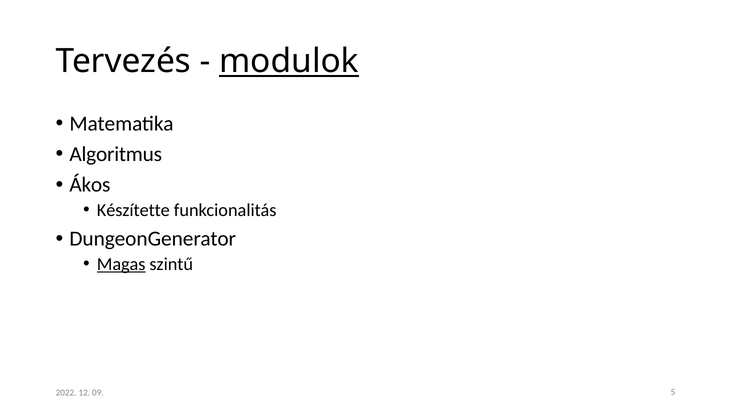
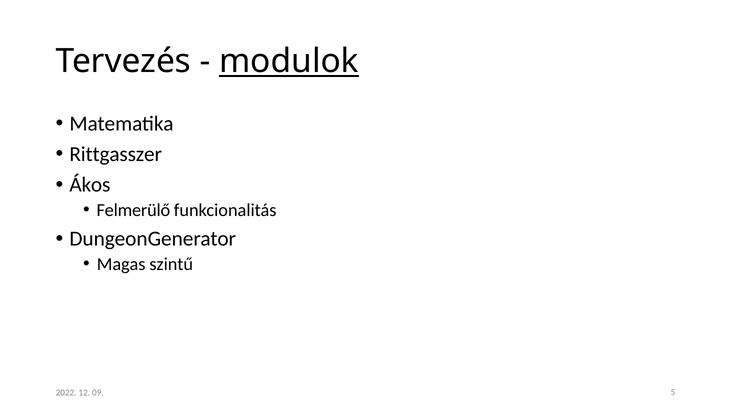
Algoritmus: Algoritmus -> Rittgasszer
Készítette: Készítette -> Felmerülő
Magas underline: present -> none
